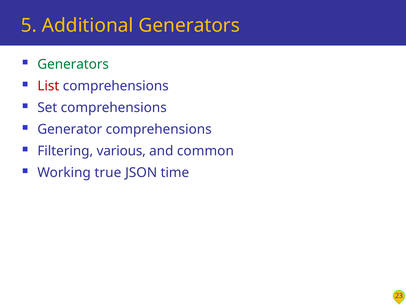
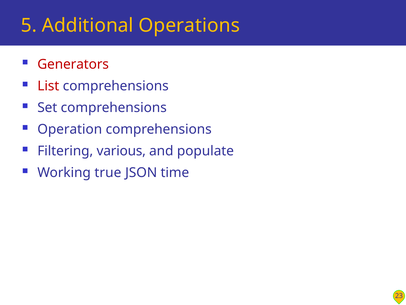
Additional Generators: Generators -> Operations
Generators at (73, 64) colour: green -> red
Generator: Generator -> Operation
common: common -> populate
